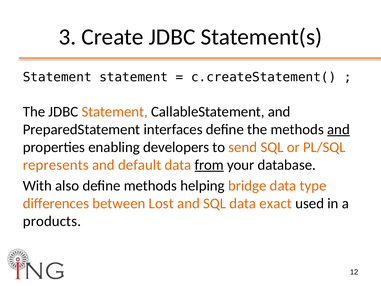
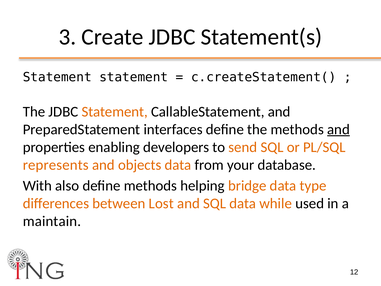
default: default -> objects
from underline: present -> none
exact: exact -> while
products: products -> maintain
